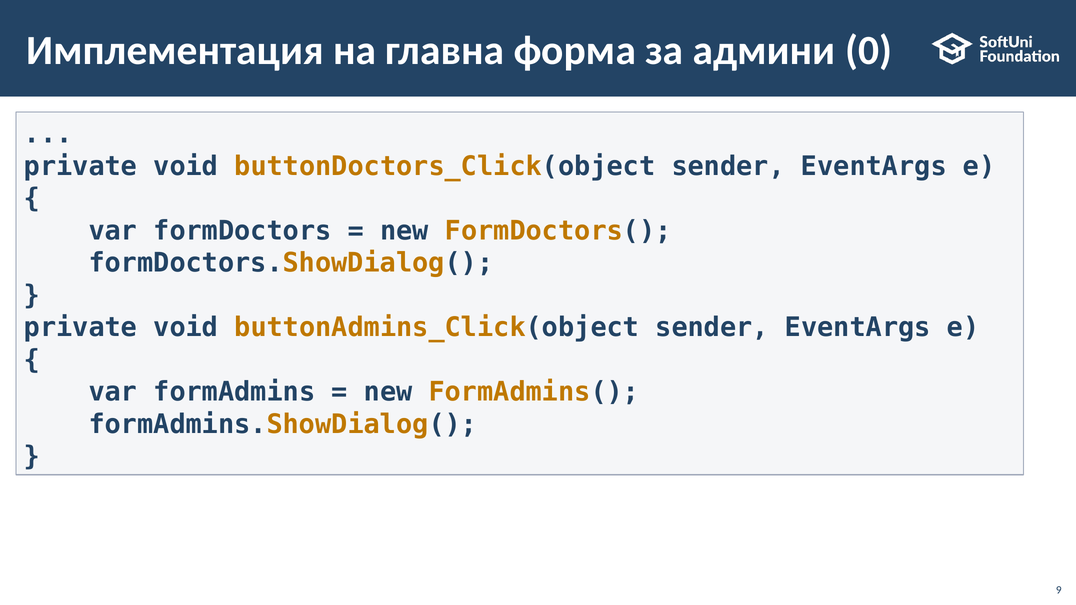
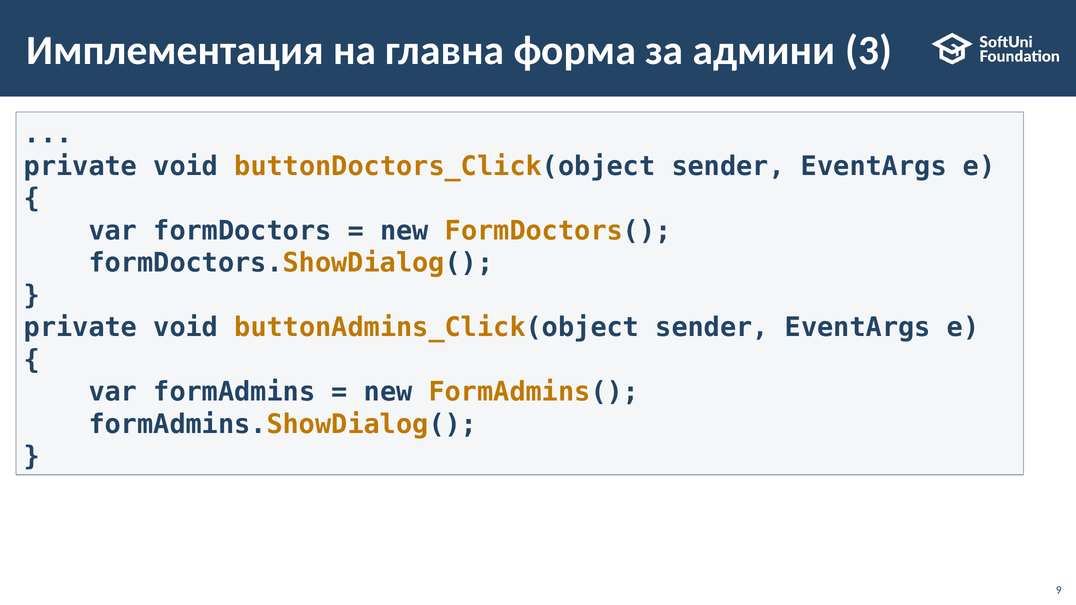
0: 0 -> 3
